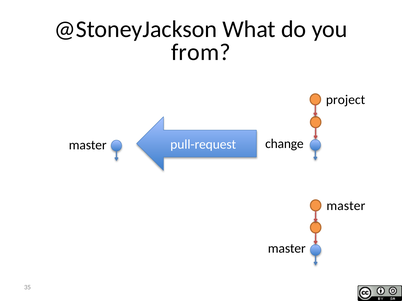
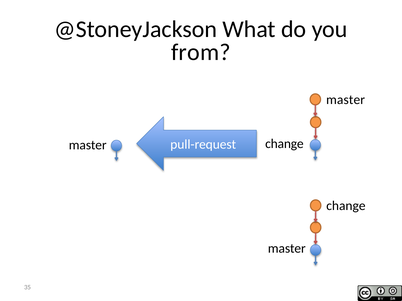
project at (346, 100): project -> master
master at (346, 206): master -> change
